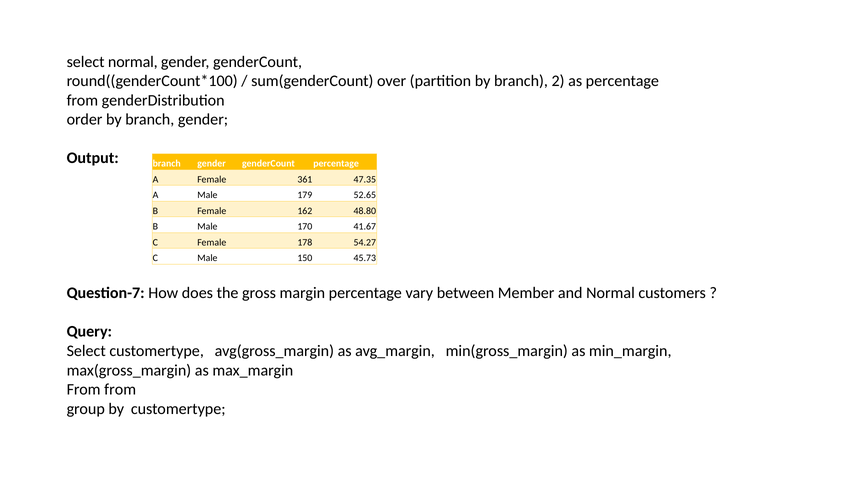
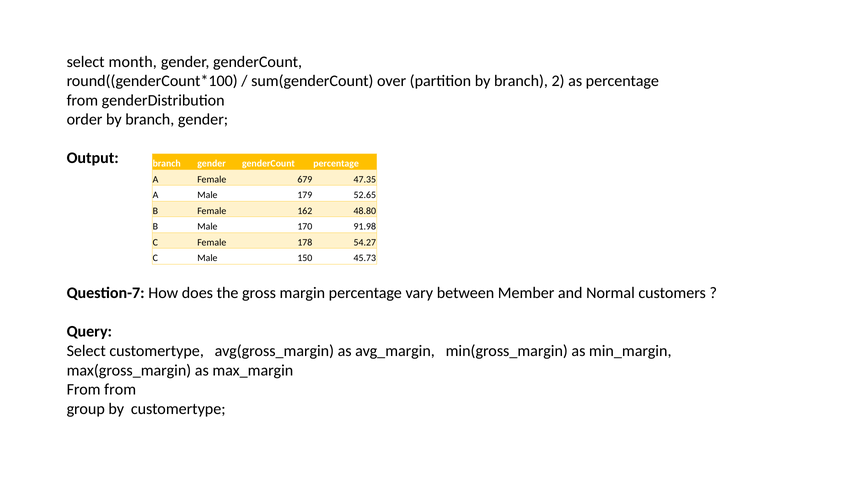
select normal: normal -> month
361: 361 -> 679
41.67: 41.67 -> 91.98
